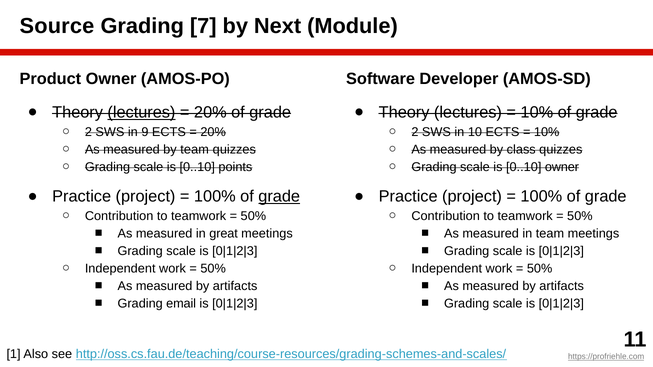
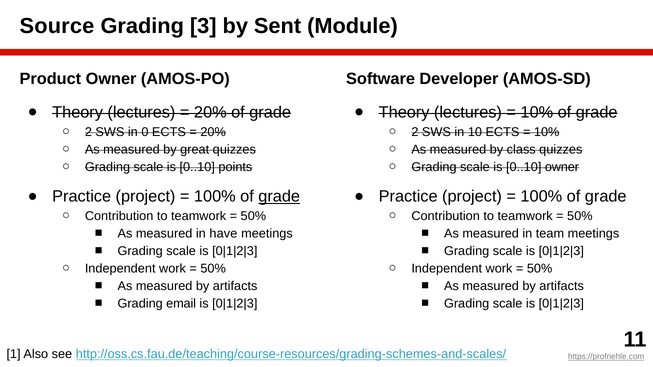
7: 7 -> 3
Next: Next -> Sent
lectures at (141, 113) underline: present -> none
9: 9 -> 0
by team: team -> great
great: great -> have
